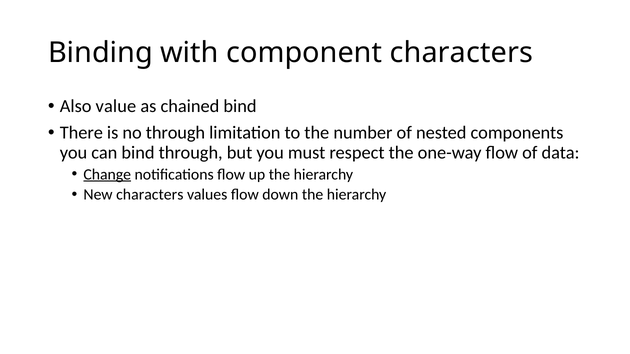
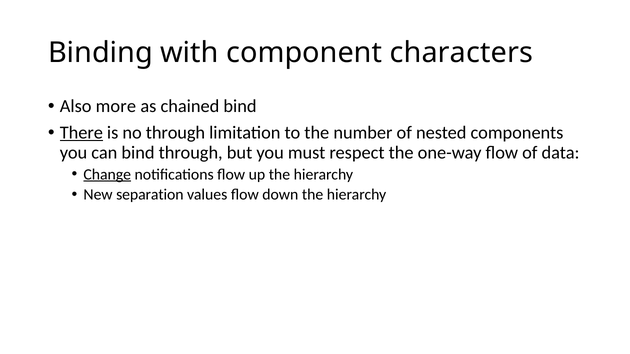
value: value -> more
There underline: none -> present
New characters: characters -> separation
